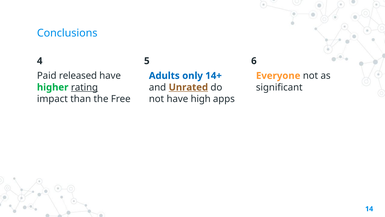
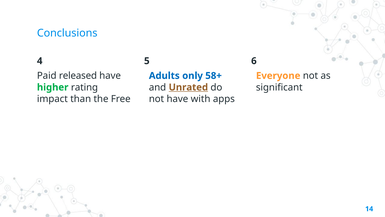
14+: 14+ -> 58+
rating underline: present -> none
high: high -> with
